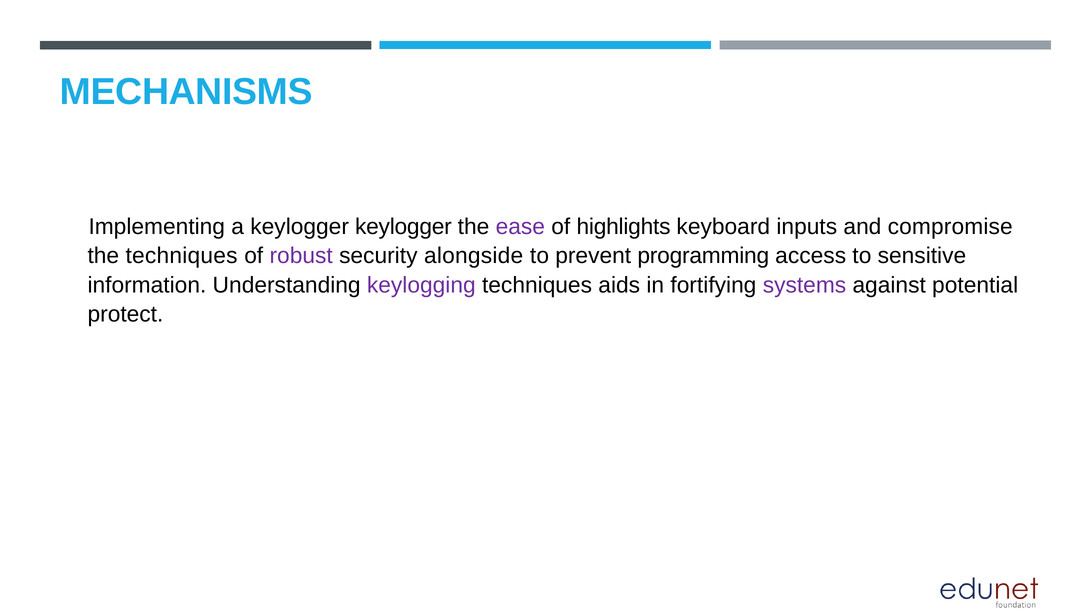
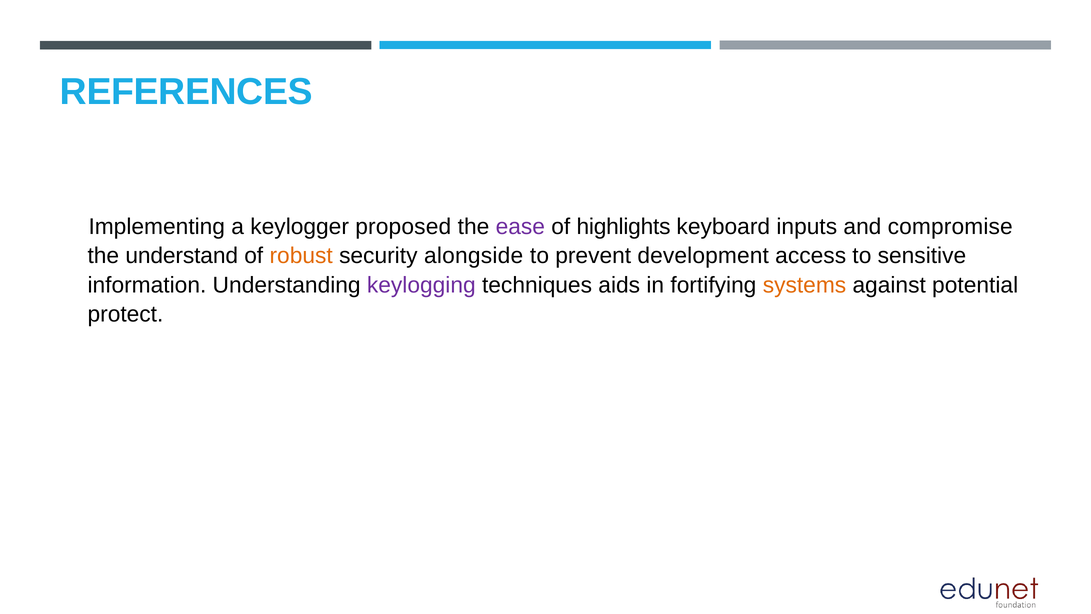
MECHANISMS: MECHANISMS -> REFERENCES
keylogger keylogger: keylogger -> proposed
the techniques: techniques -> understand
robust colour: purple -> orange
programming: programming -> development
systems colour: purple -> orange
